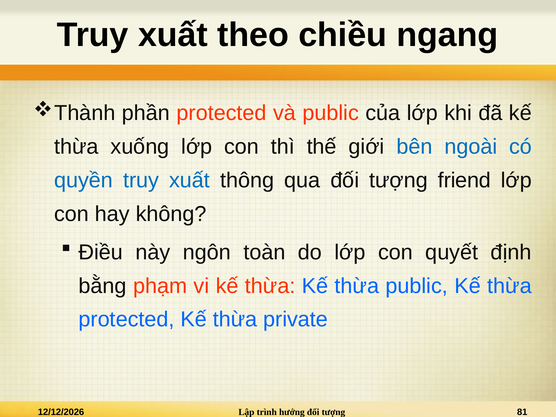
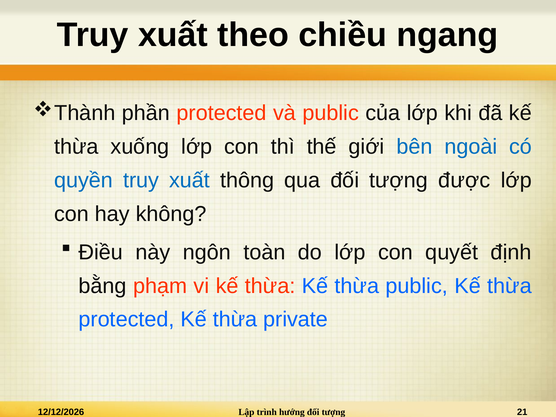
friend: friend -> được
81: 81 -> 21
